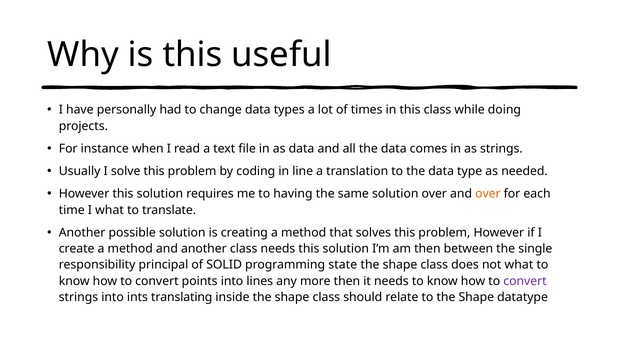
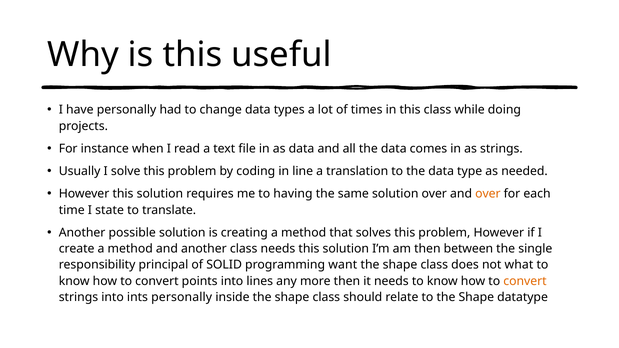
I what: what -> state
state: state -> want
convert at (525, 281) colour: purple -> orange
ints translating: translating -> personally
